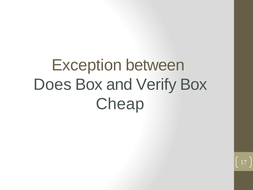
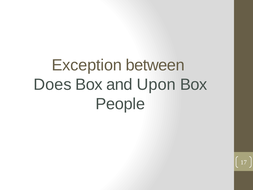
Verify: Verify -> Upon
Cheap: Cheap -> People
